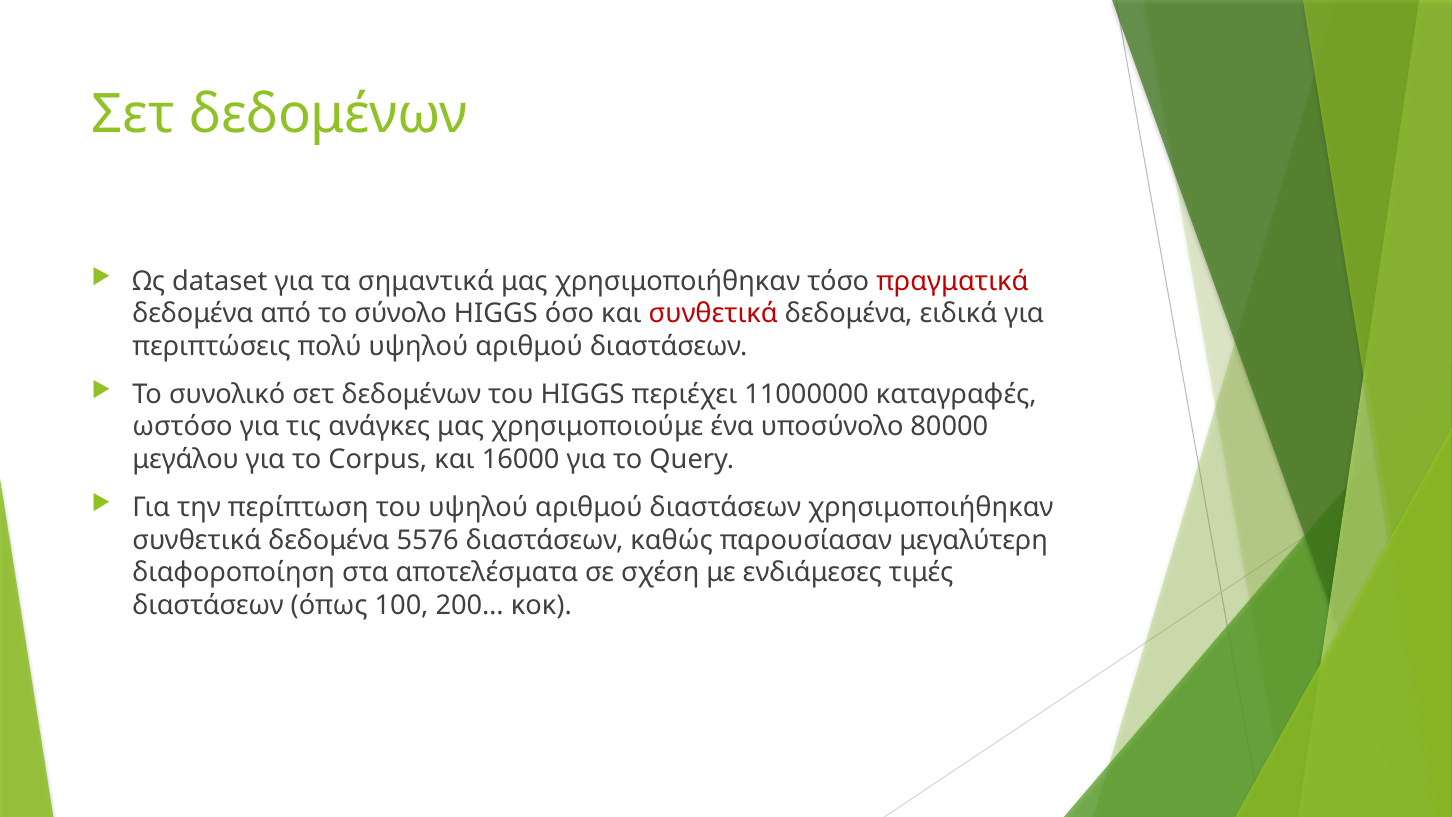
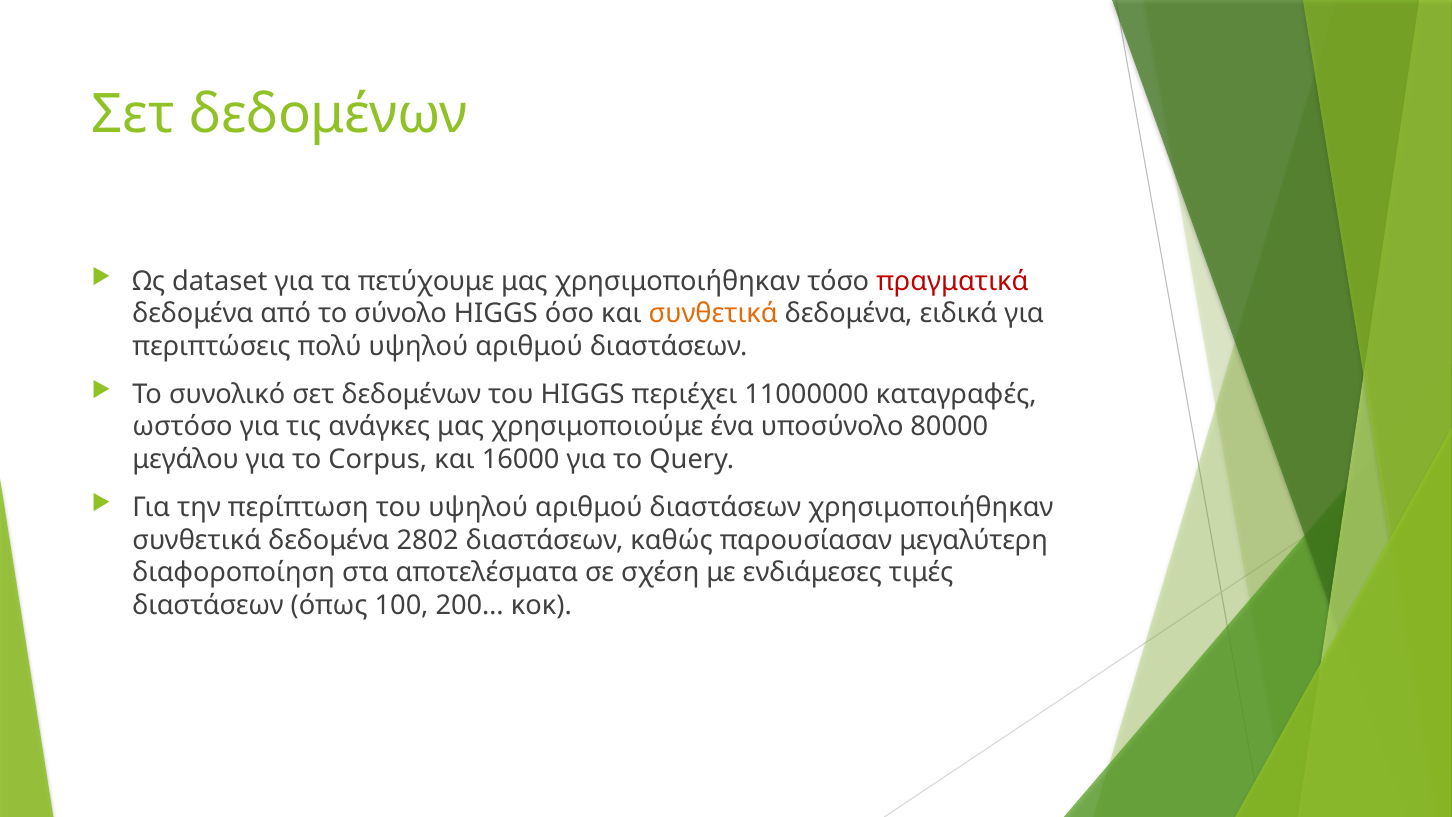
σημαντικά: σημαντικά -> πετύχουμε
συνθετικά at (713, 314) colour: red -> orange
5576: 5576 -> 2802
